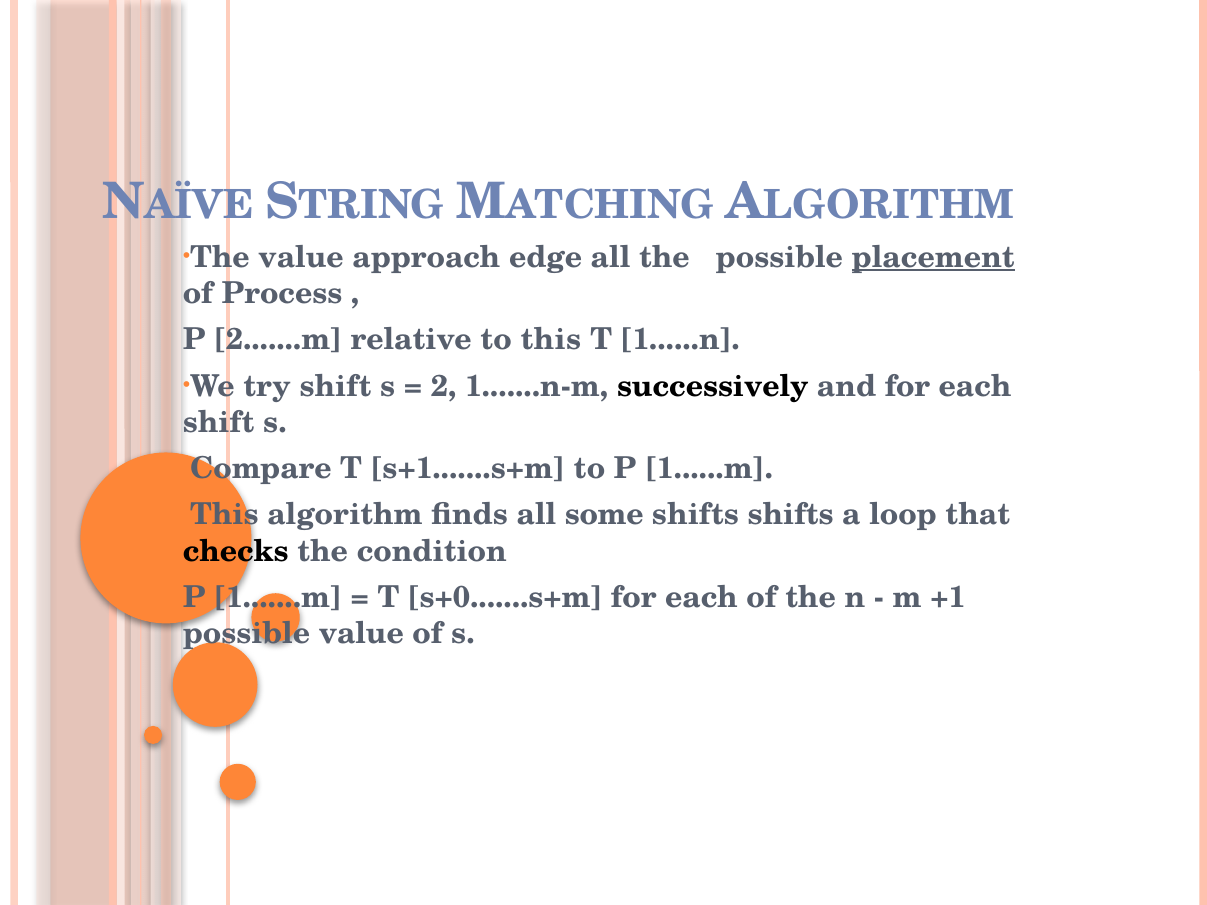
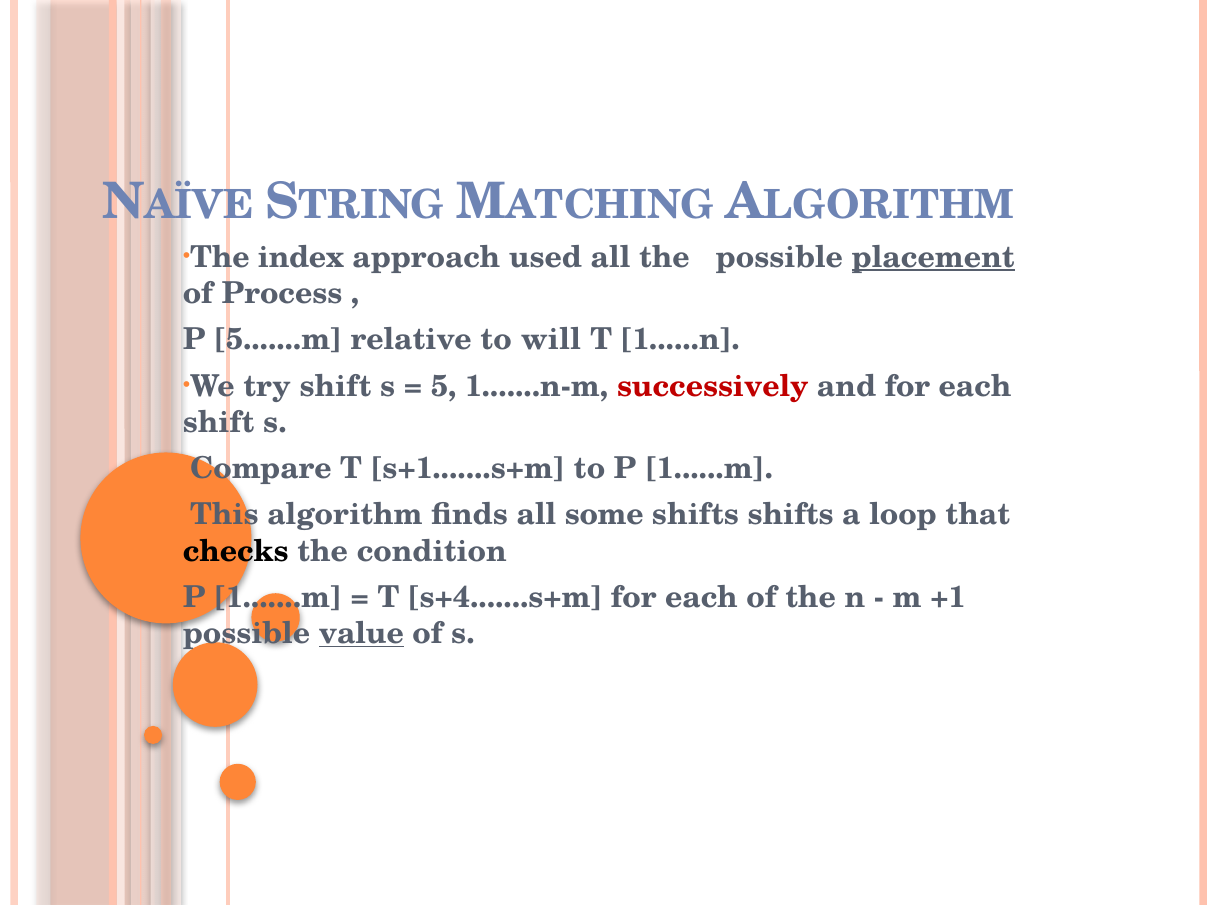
The value: value -> index
edge: edge -> used
2.......m: 2.......m -> 5.......m
to this: this -> will
2: 2 -> 5
successively colour: black -> red
s+0.......s+m: s+0.......s+m -> s+4.......s+m
value at (361, 634) underline: none -> present
